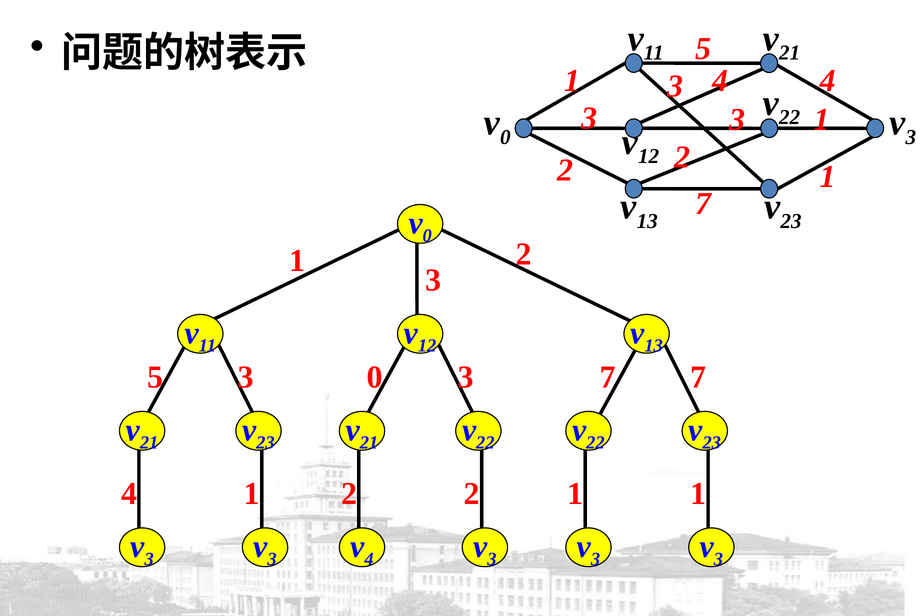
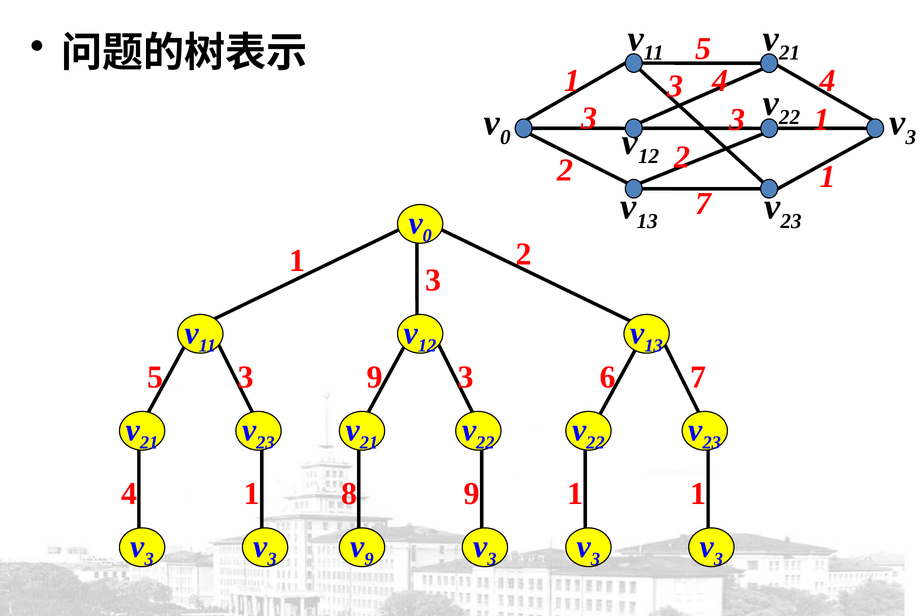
3 0: 0 -> 9
3 7: 7 -> 6
4 2: 2 -> 8
1 2: 2 -> 9
4 at (369, 559): 4 -> 9
